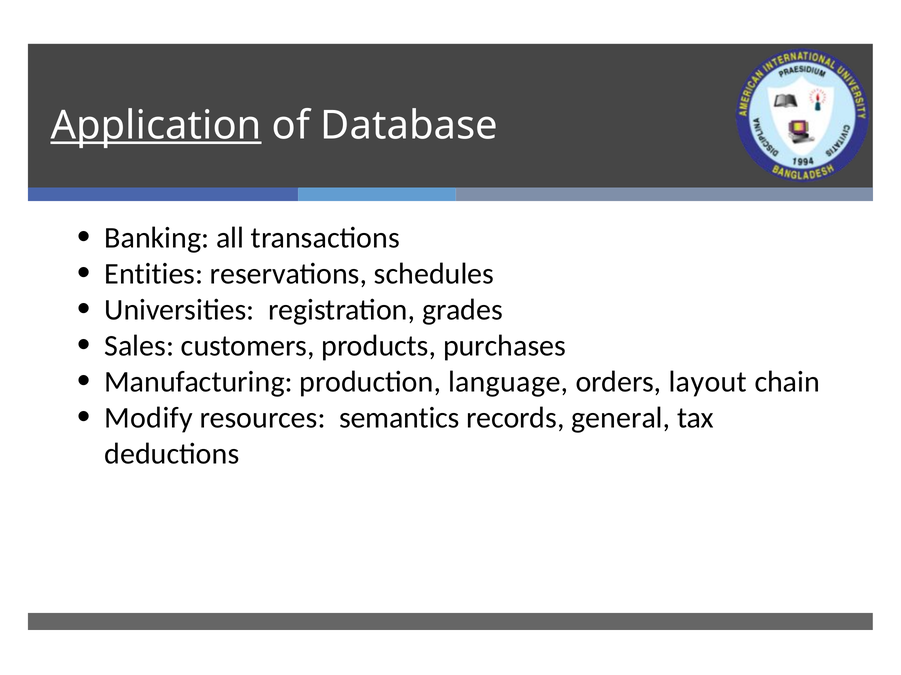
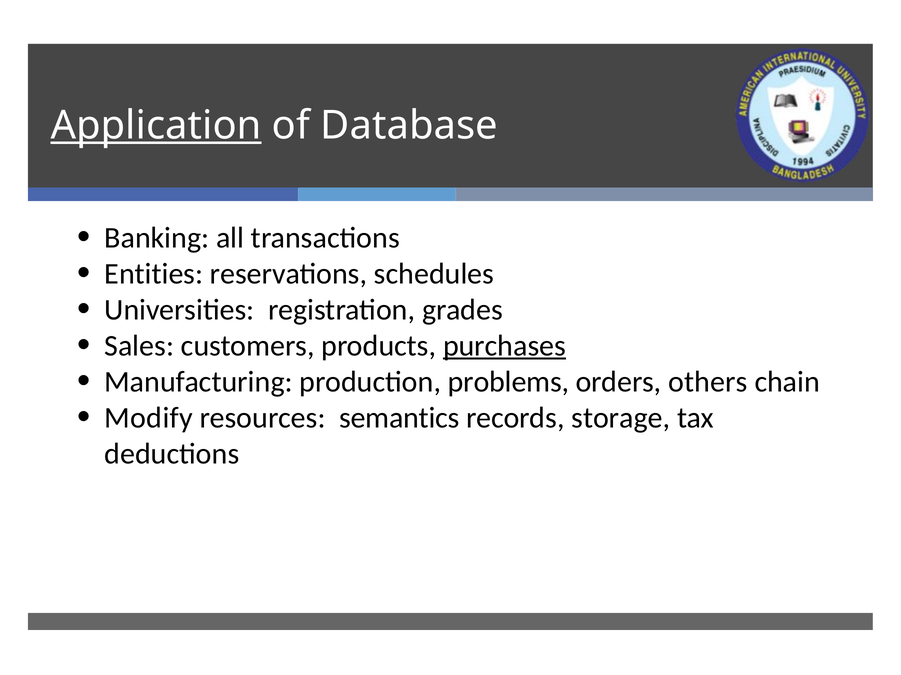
purchases underline: none -> present
language: language -> problems
layout: layout -> others
general: general -> storage
